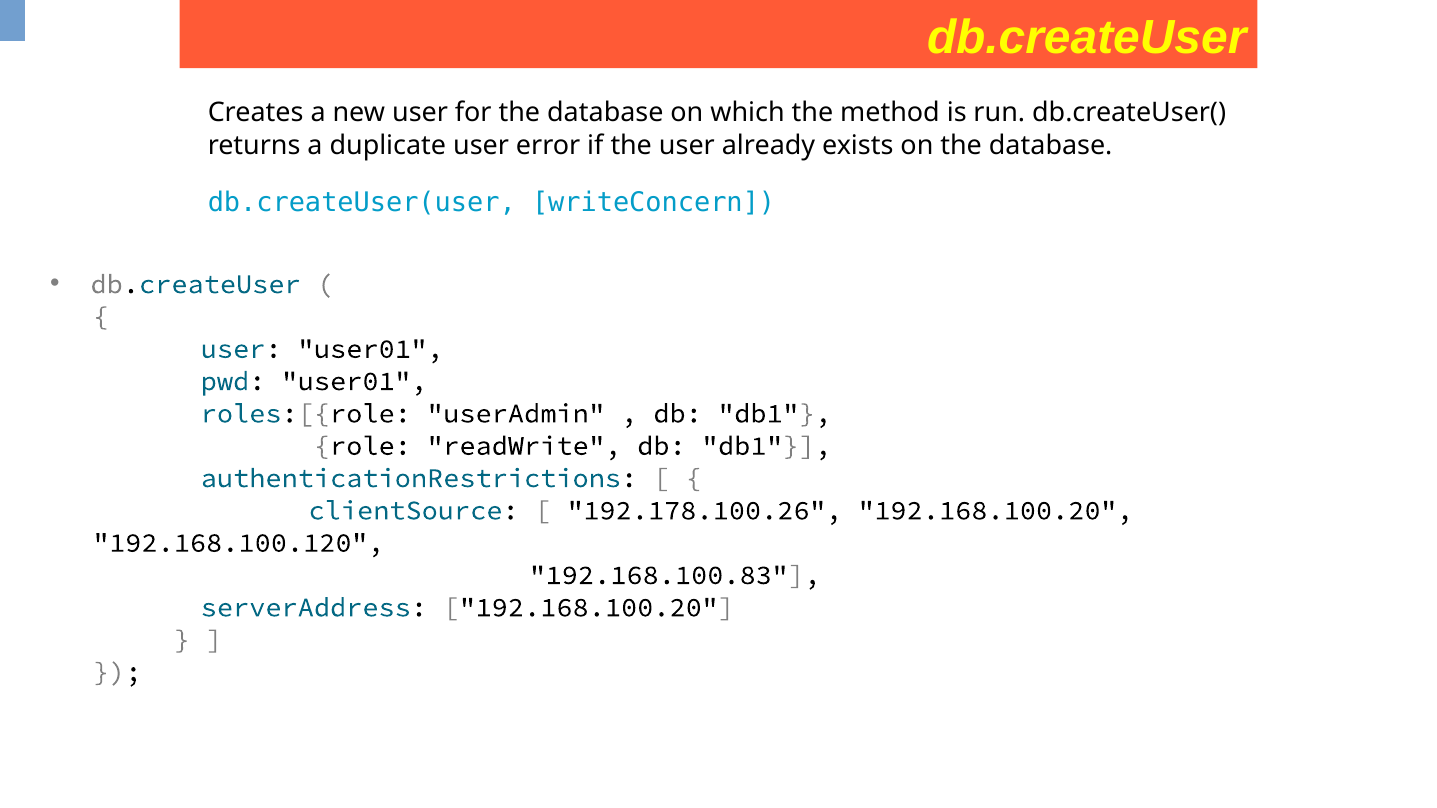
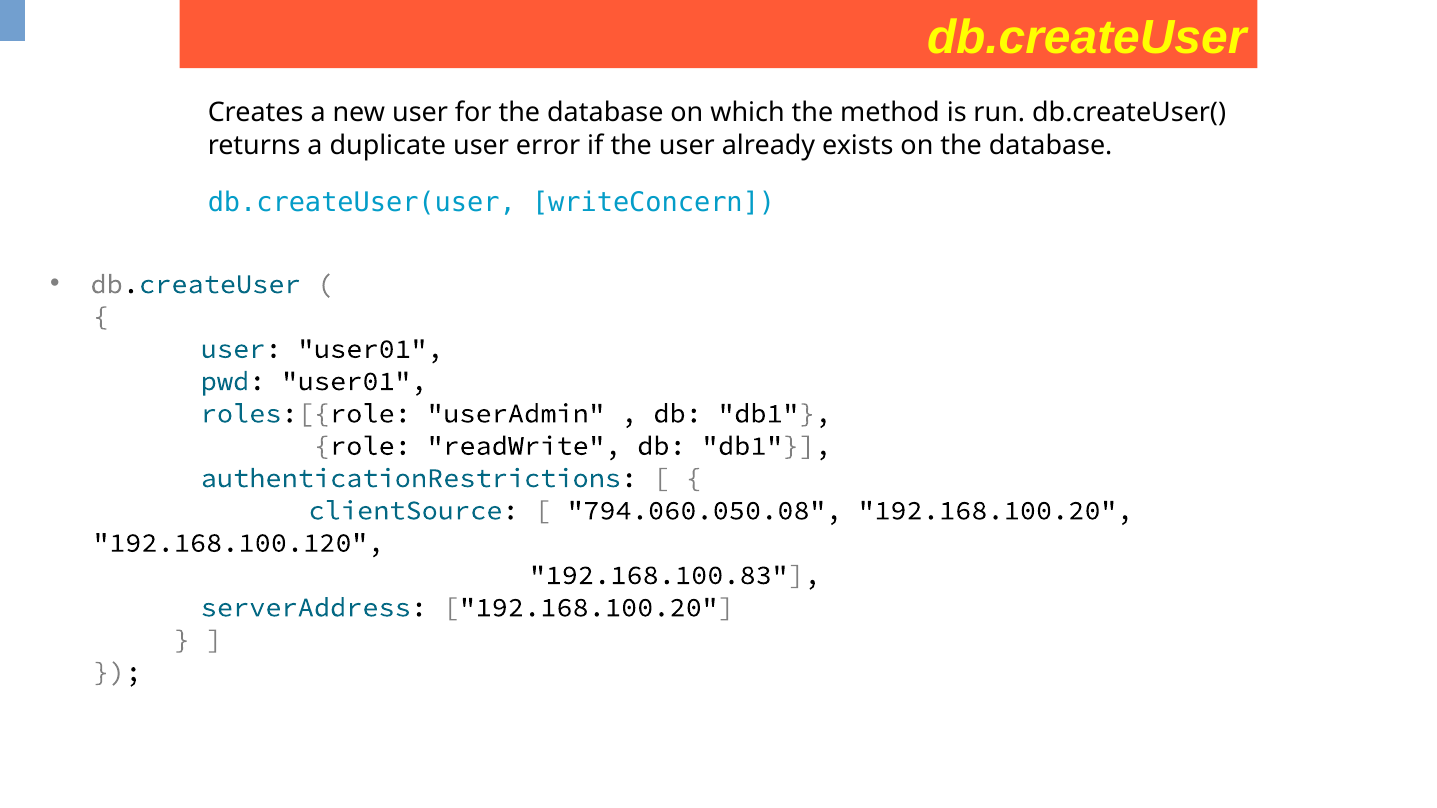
192.178.100.26: 192.178.100.26 -> 794.060.050.08
